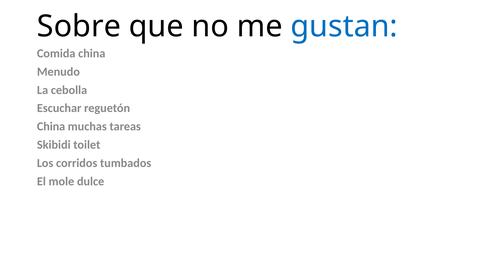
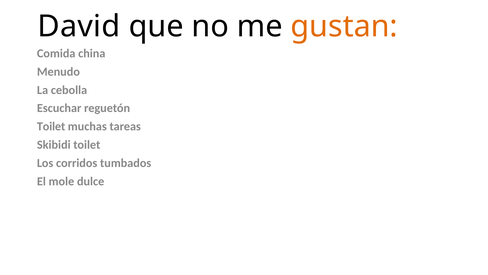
Sobre: Sobre -> David
gustan colour: blue -> orange
China at (51, 126): China -> Toilet
